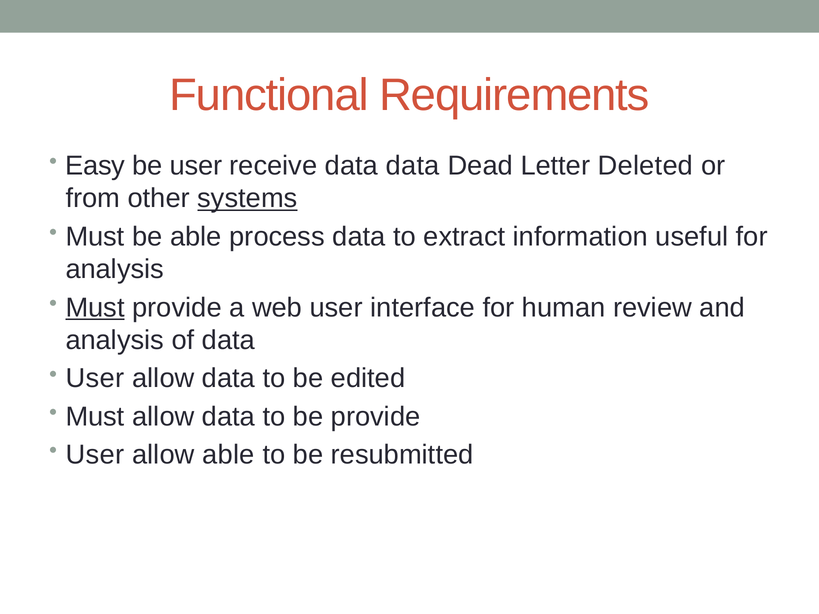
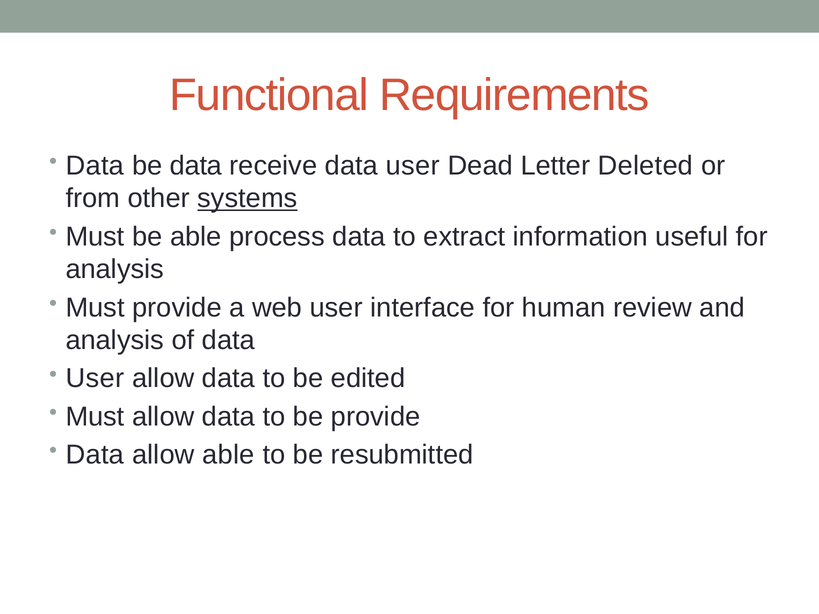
Easy at (95, 166): Easy -> Data
be user: user -> data
data data: data -> user
Must at (95, 308) underline: present -> none
User at (95, 455): User -> Data
